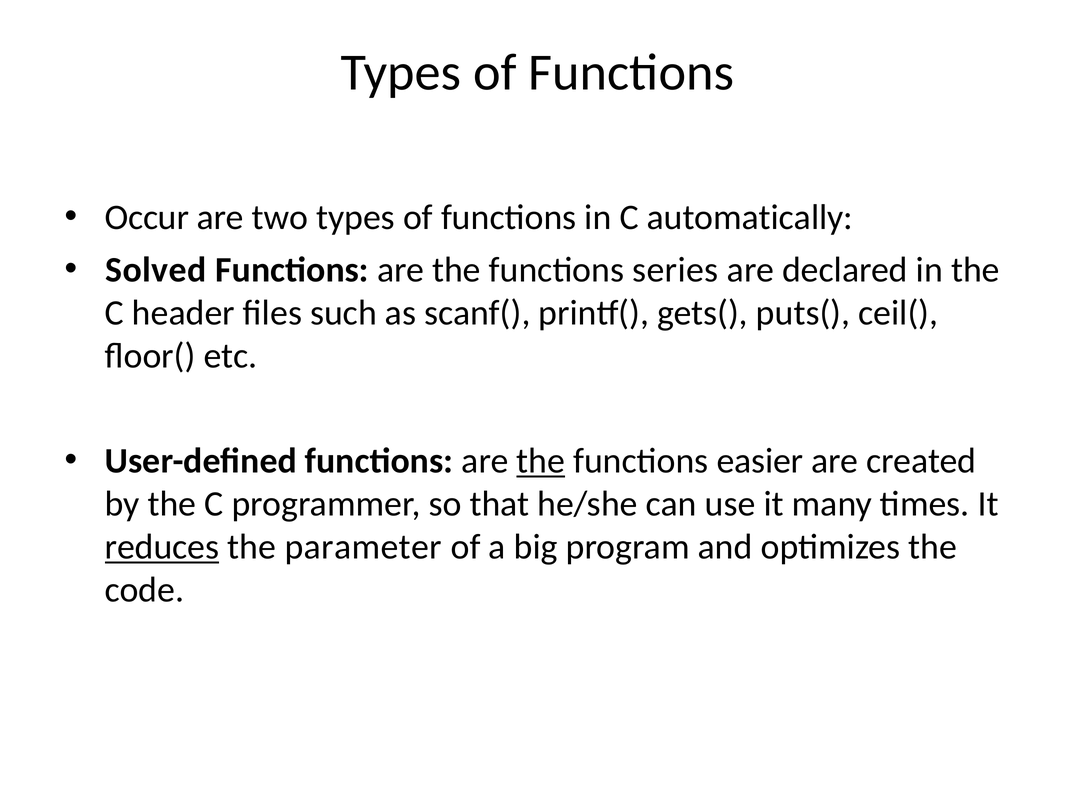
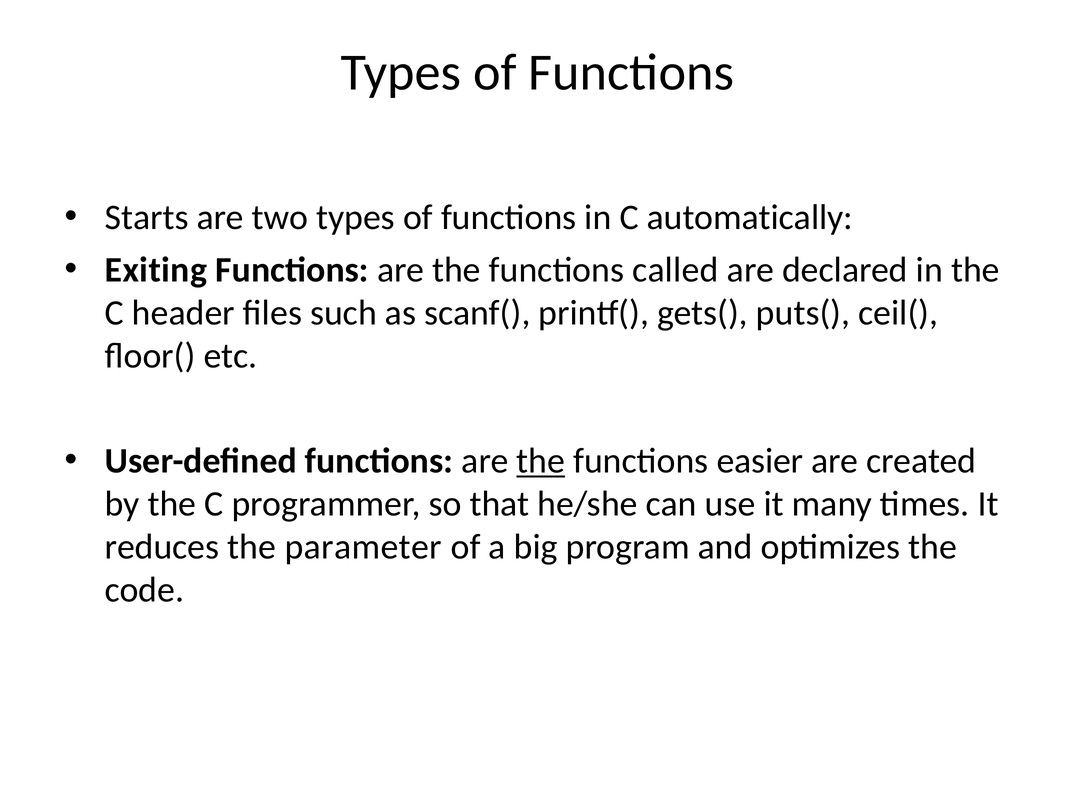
Occur: Occur -> Starts
Solved: Solved -> Exiting
series: series -> called
reduces underline: present -> none
